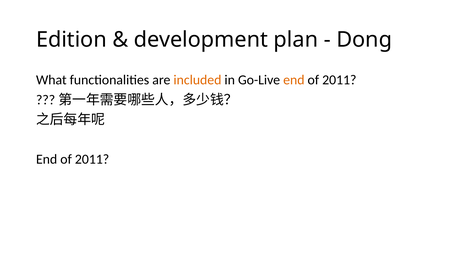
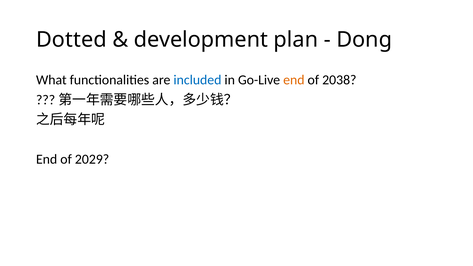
Edition: Edition -> Dotted
included colour: orange -> blue
2011 at (339, 80): 2011 -> 2038
2011 at (92, 159): 2011 -> 2029
